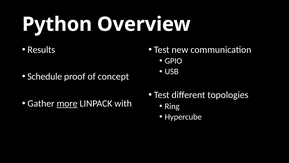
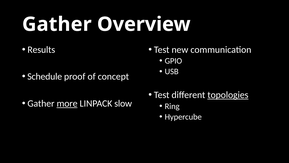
Python at (57, 24): Python -> Gather
topologies underline: none -> present
with: with -> slow
